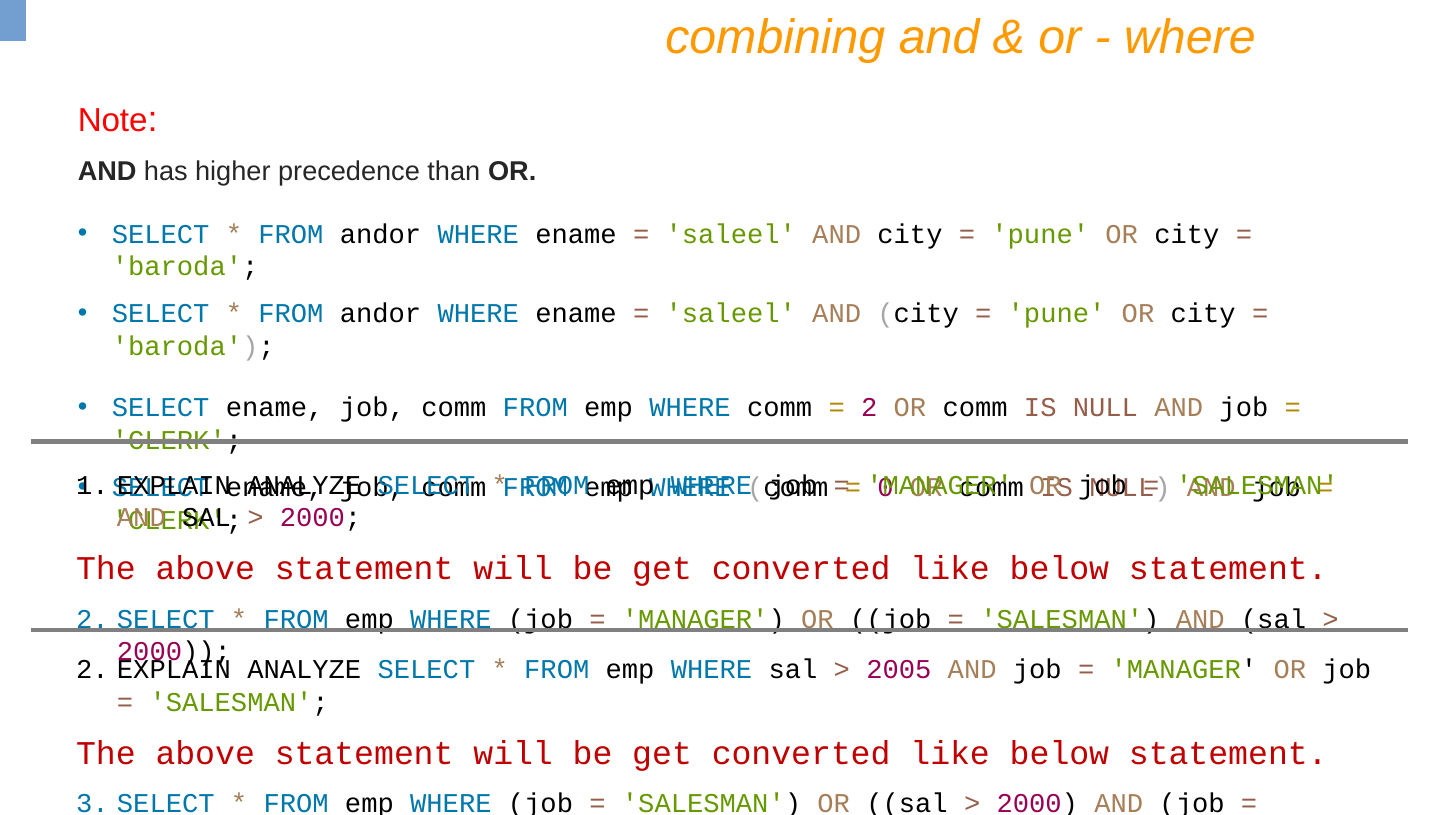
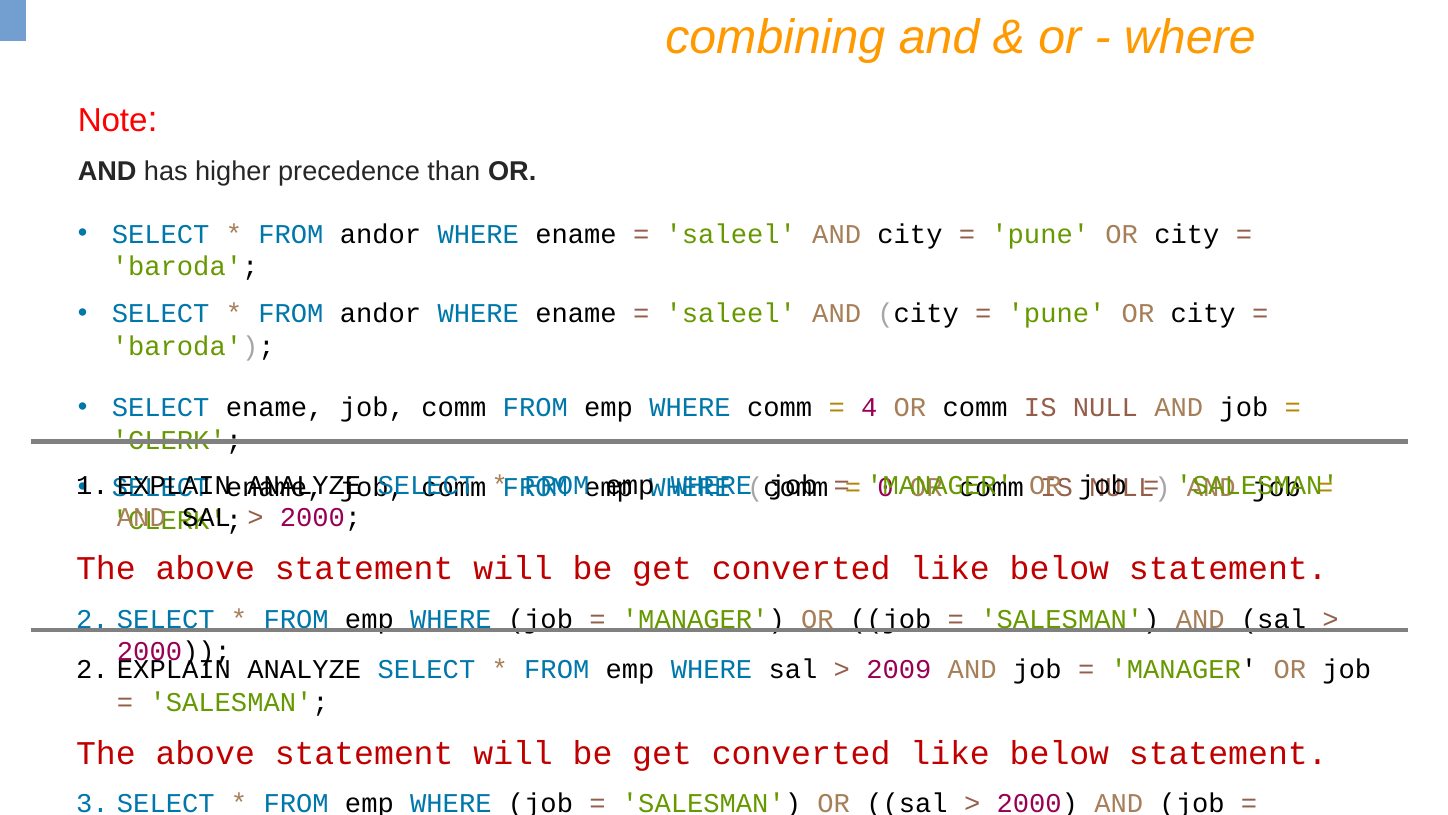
2 at (869, 408): 2 -> 4
2005: 2005 -> 2009
